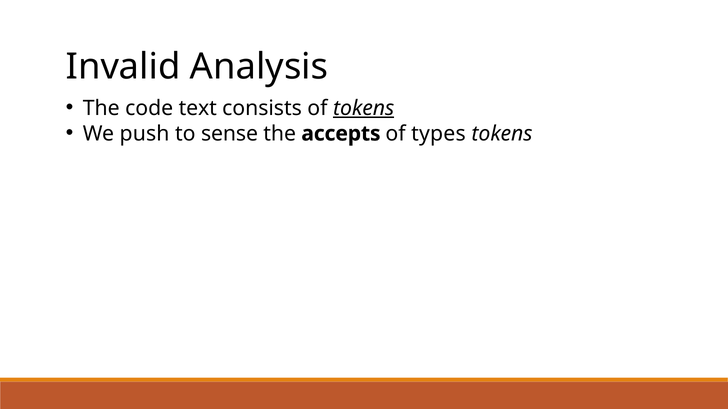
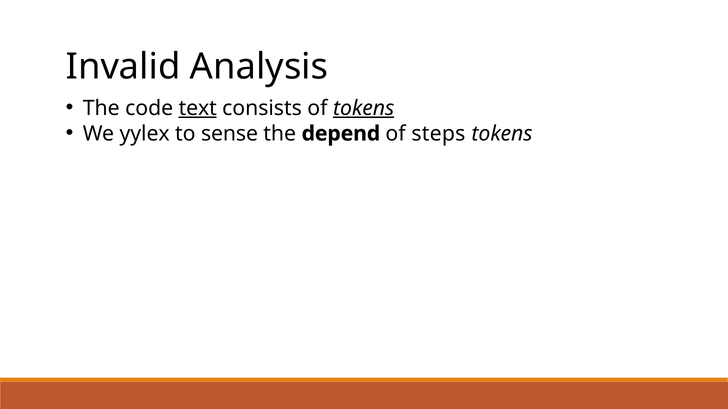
text underline: none -> present
push: push -> yylex
accepts: accepts -> depend
types: types -> steps
